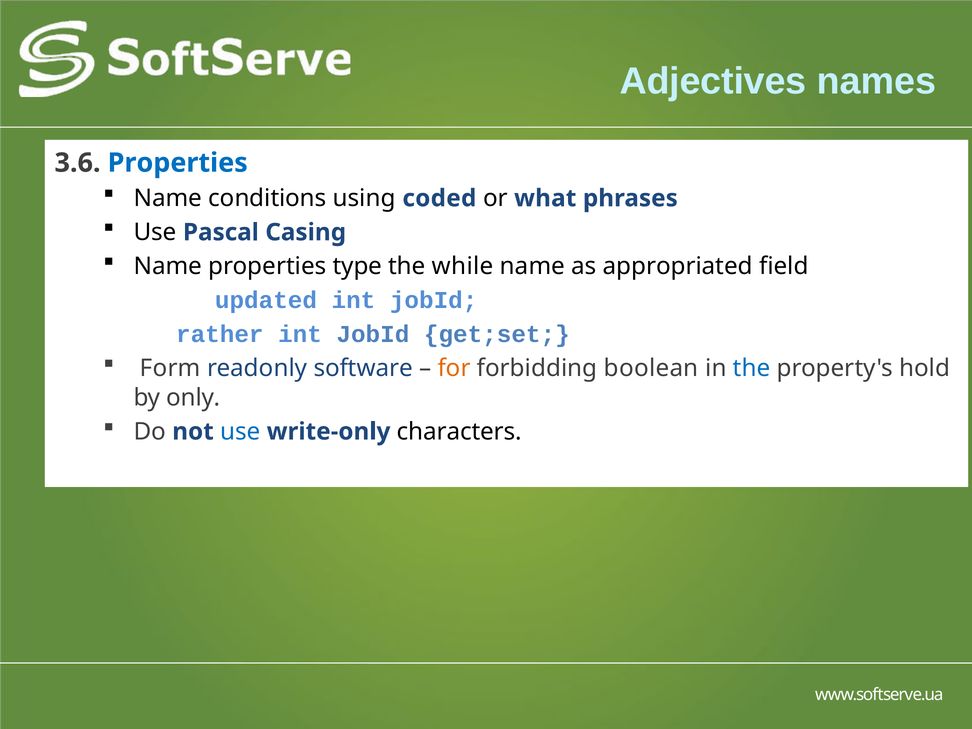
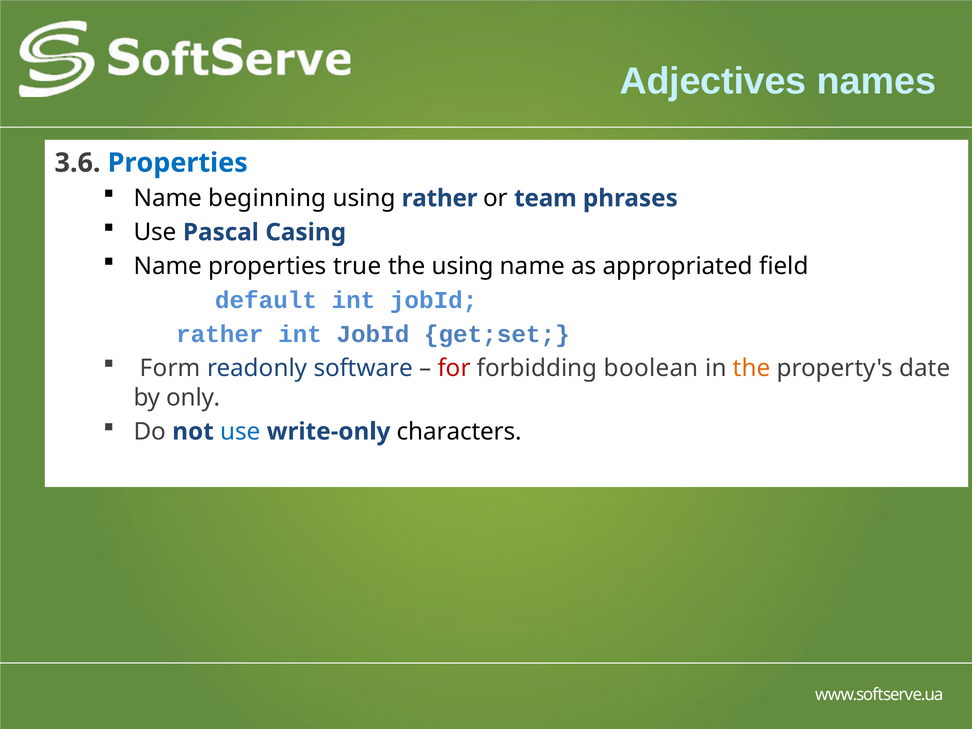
conditions: conditions -> beginning
using coded: coded -> rather
what: what -> team
type: type -> true
the while: while -> using
updated: updated -> default
for colour: orange -> red
the at (752, 368) colour: blue -> orange
hold: hold -> date
